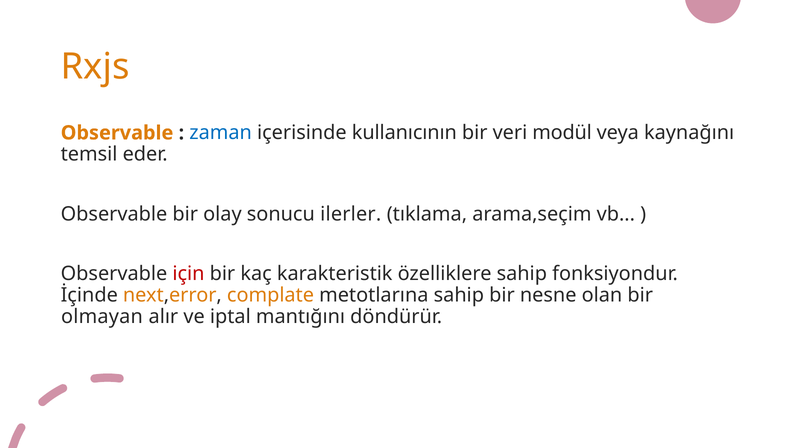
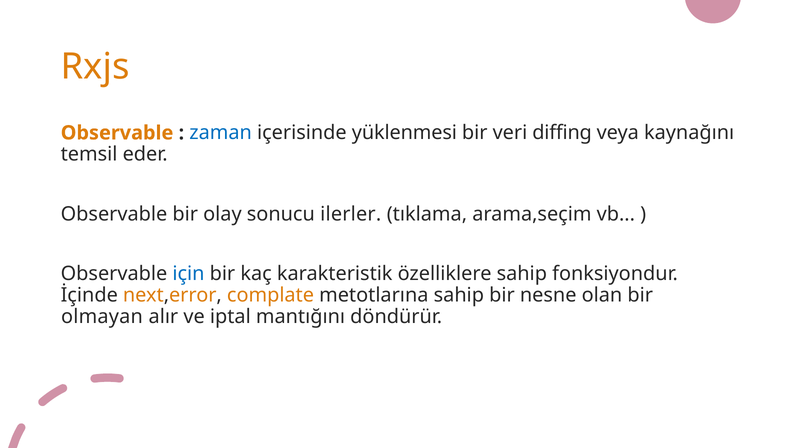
kullanıcının: kullanıcının -> yüklenmesi
modül: modül -> diffing
için colour: red -> blue
